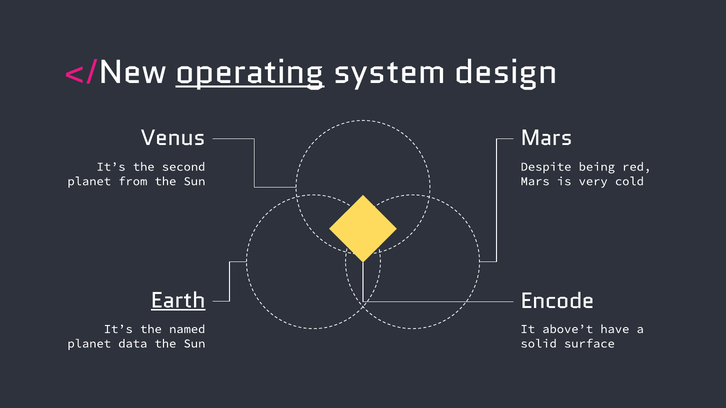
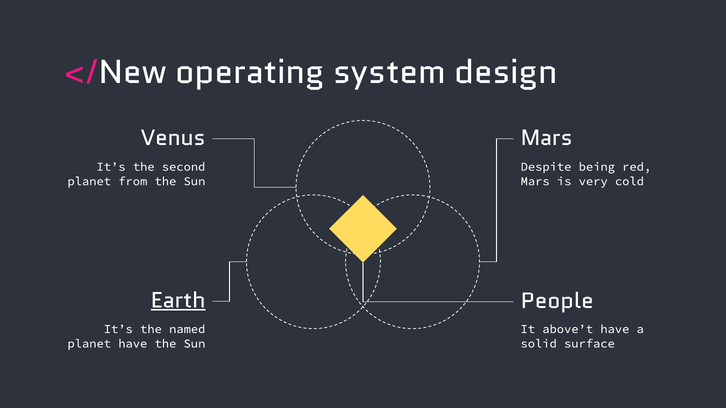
operating underline: present -> none
Encode: Encode -> People
planet data: data -> have
